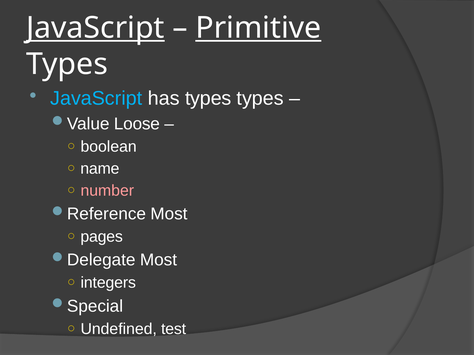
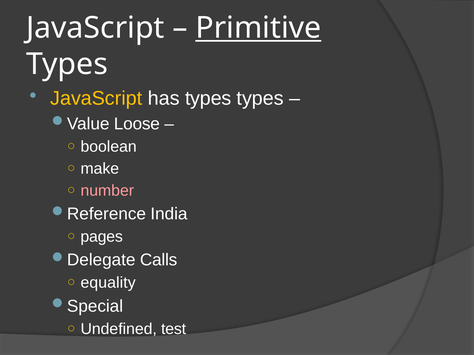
JavaScript at (95, 28) underline: present -> none
JavaScript at (96, 99) colour: light blue -> yellow
name: name -> make
Most at (169, 214): Most -> India
Most at (159, 260): Most -> Calls
integers: integers -> equality
